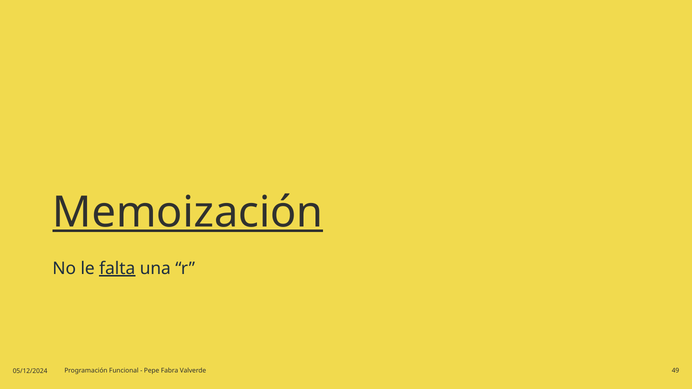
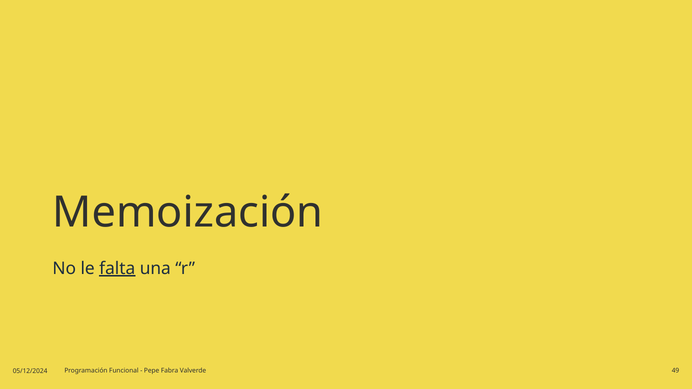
Memoización underline: present -> none
